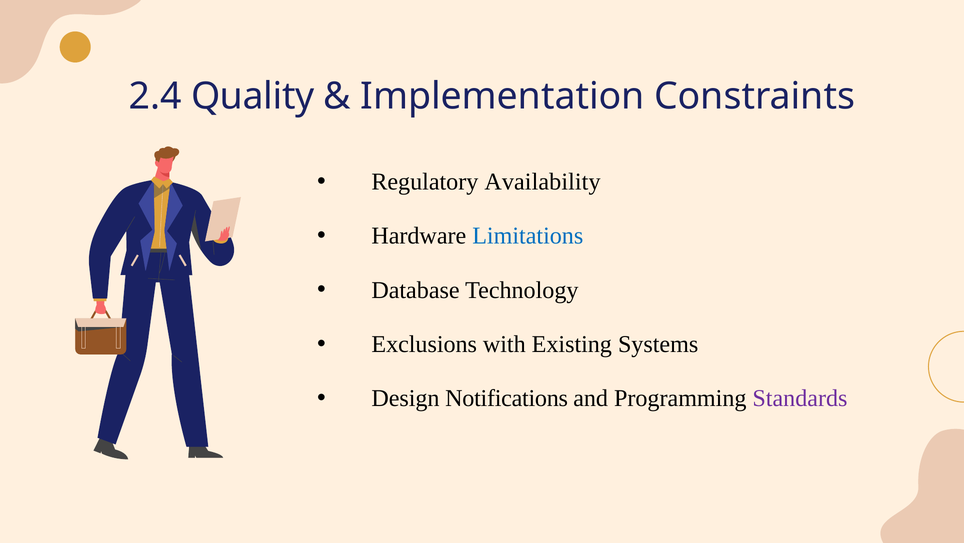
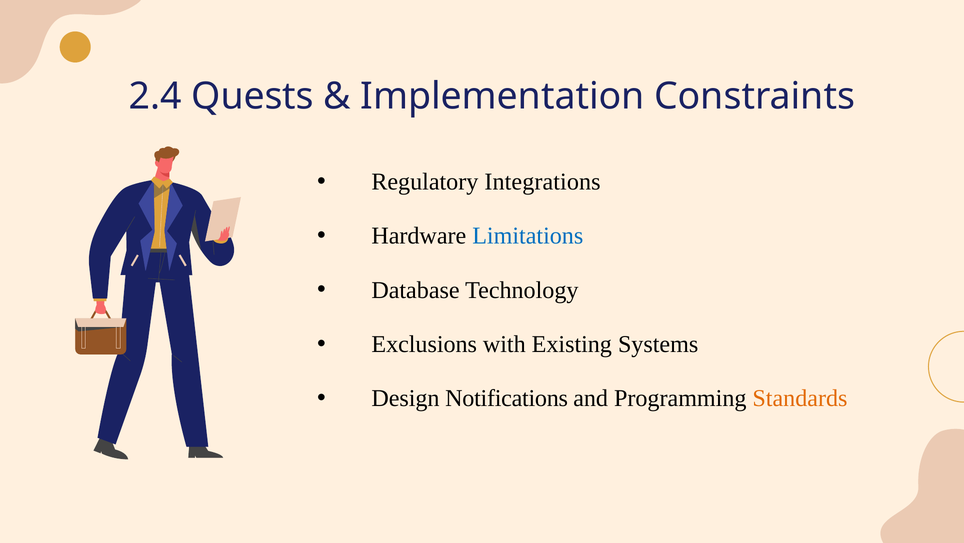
Quality: Quality -> Quests
Availability: Availability -> Integrations
Standards colour: purple -> orange
